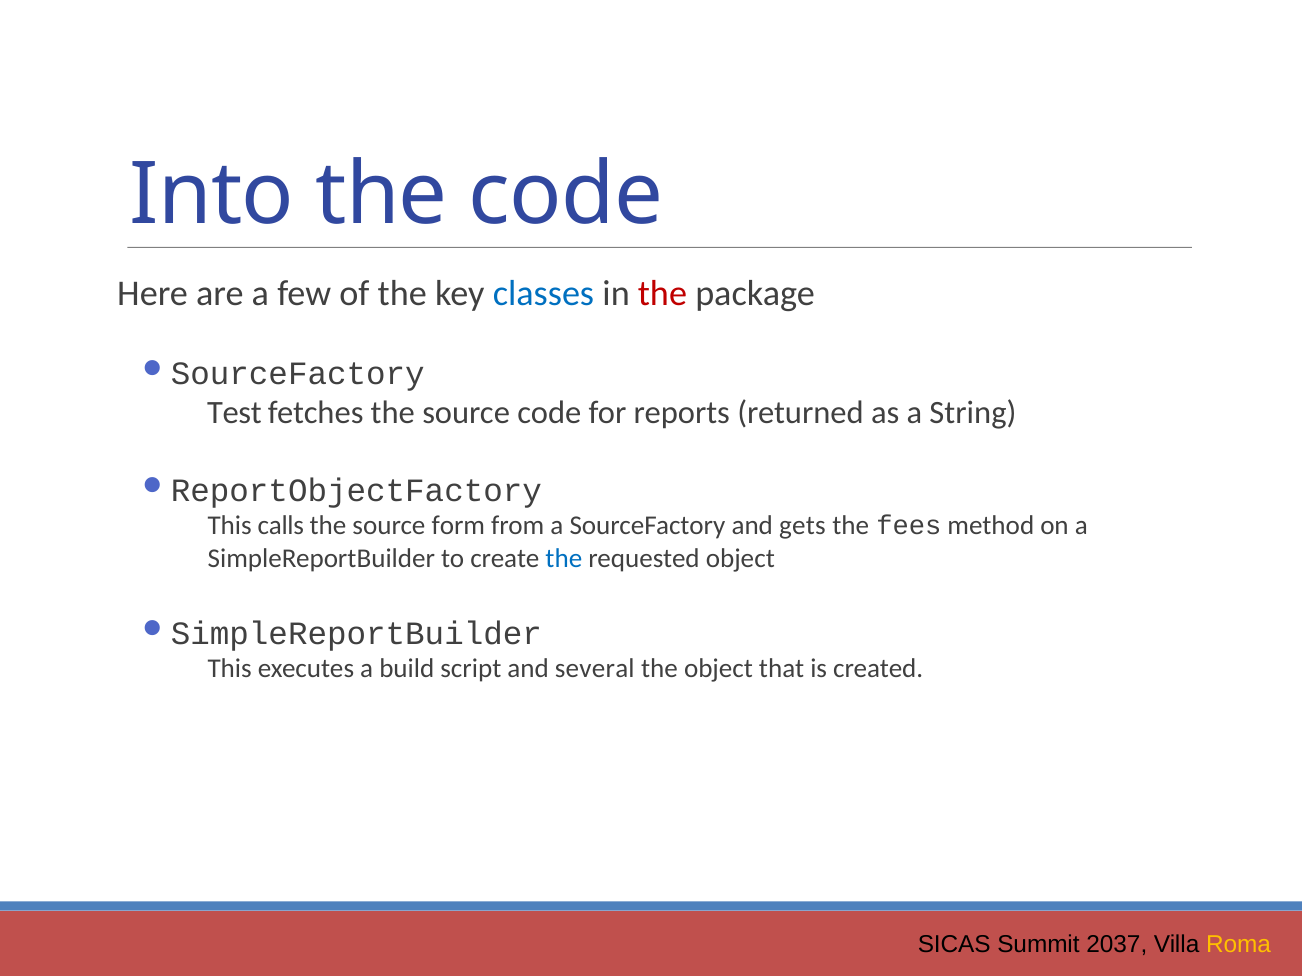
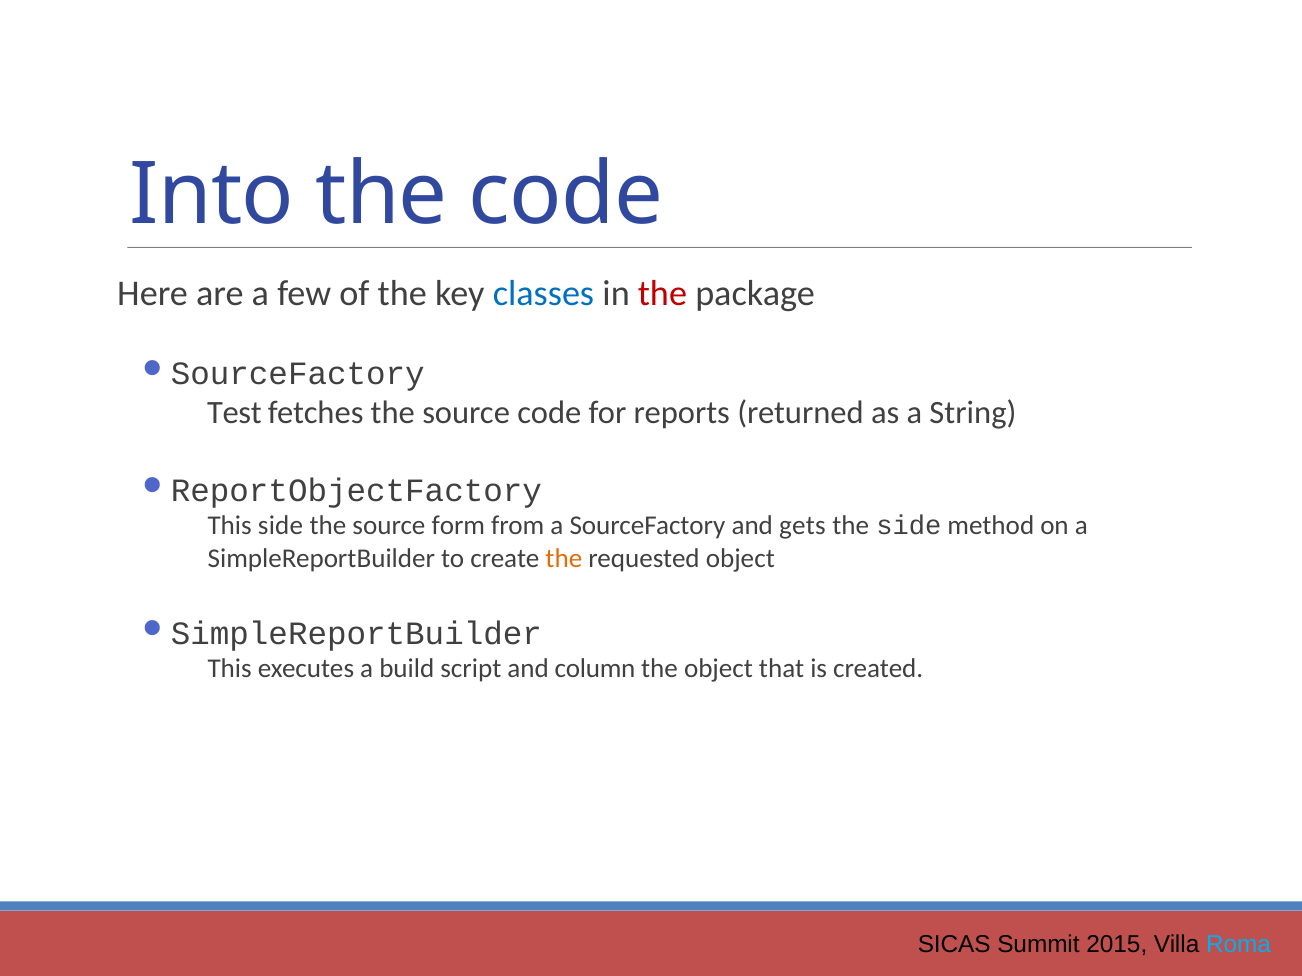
This calls: calls -> side
the fees: fees -> side
the at (564, 559) colour: blue -> orange
several: several -> column
2037: 2037 -> 2015
Roma colour: yellow -> light blue
